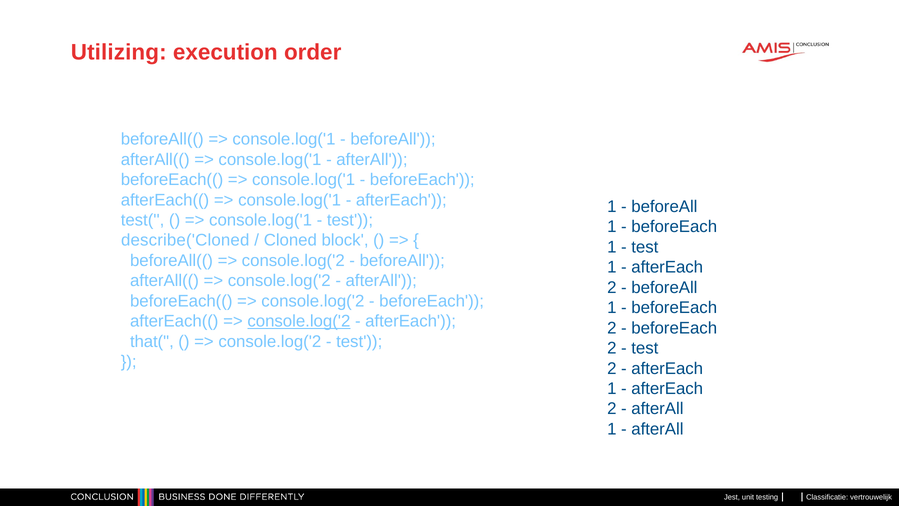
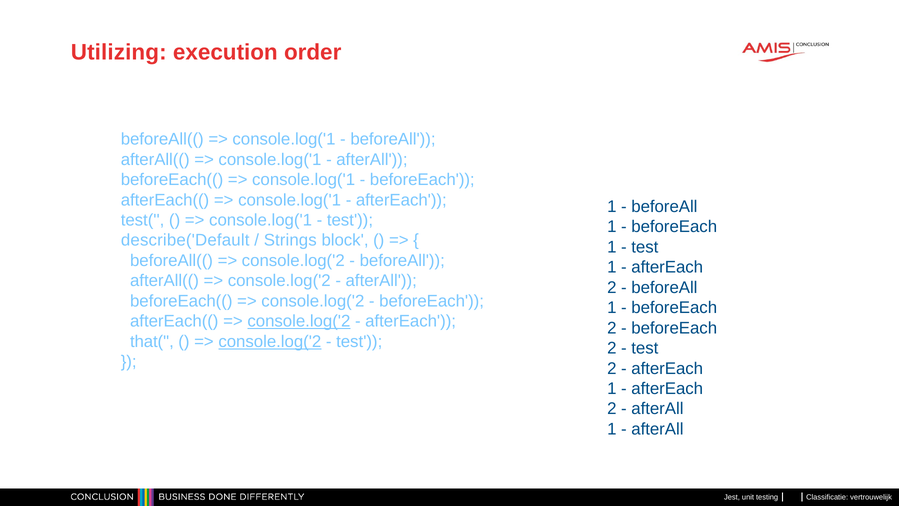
describe('Cloned: describe('Cloned -> describe('Default
Cloned: Cloned -> Strings
console.log('2 at (270, 341) underline: none -> present
